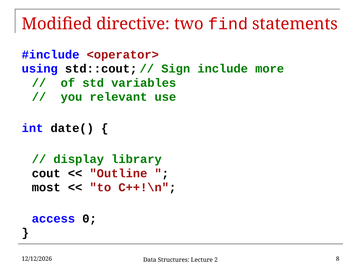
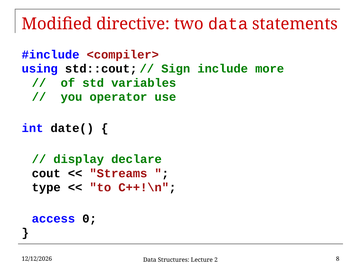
two find: find -> data
<operator>: <operator> -> <compiler>
relevant: relevant -> operator
library: library -> declare
Outline: Outline -> Streams
most: most -> type
